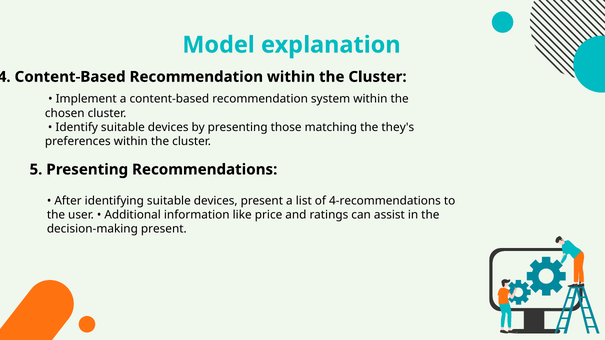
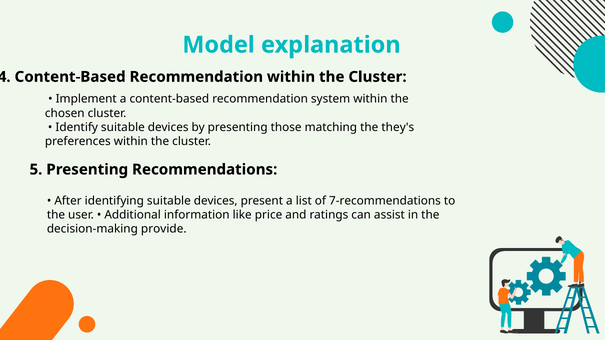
4-recommendations: 4-recommendations -> 7-recommendations
decision-making present: present -> provide
